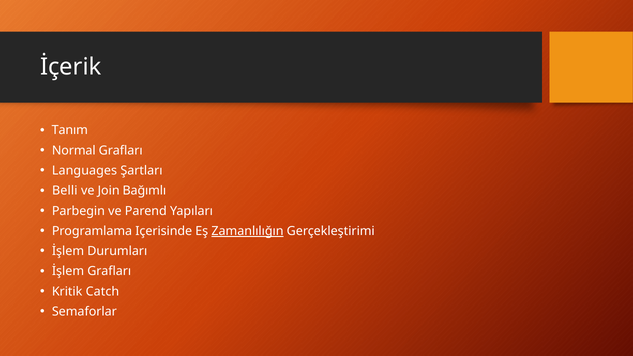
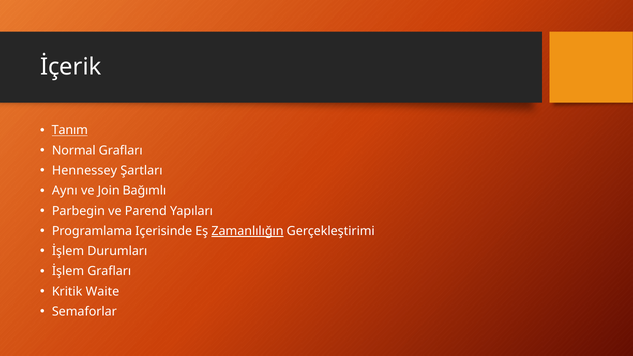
Tanım underline: none -> present
Languages: Languages -> Hennessey
Belli: Belli -> Aynı
Catch: Catch -> Waite
